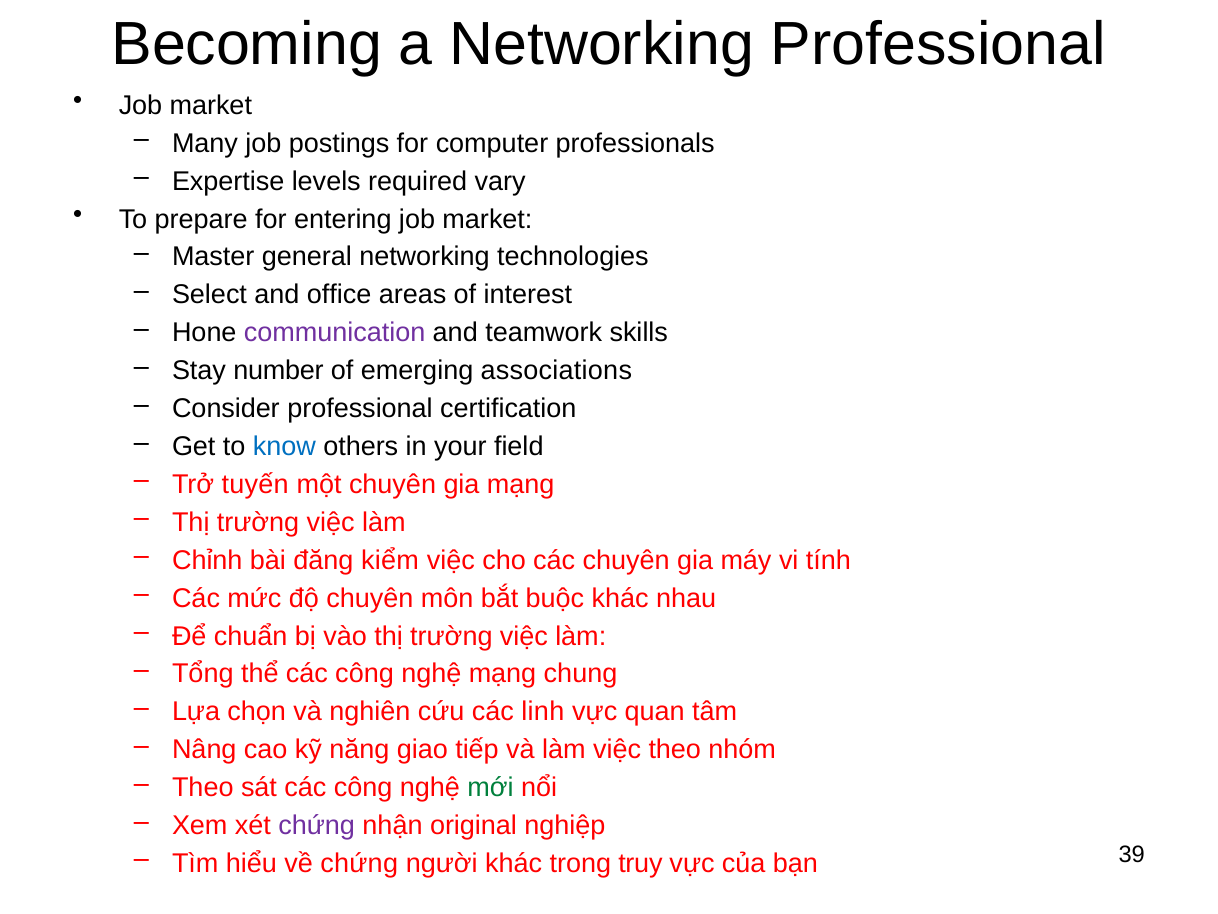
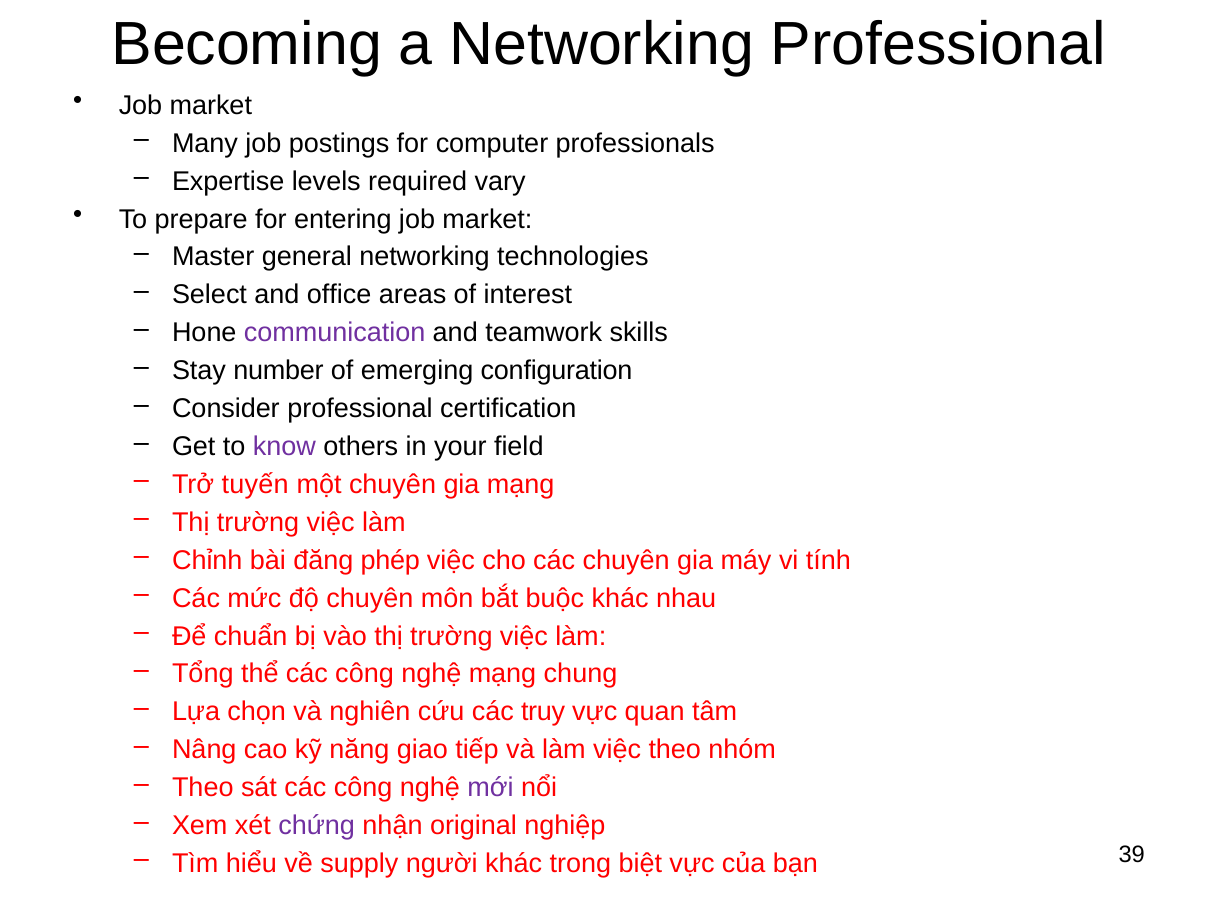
associations: associations -> configuration
know colour: blue -> purple
kiểm: kiểm -> phép
linh: linh -> truy
mới colour: green -> purple
về chứng: chứng -> supply
truy: truy -> biệt
